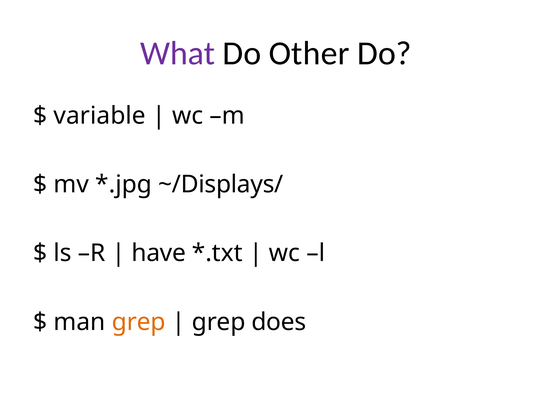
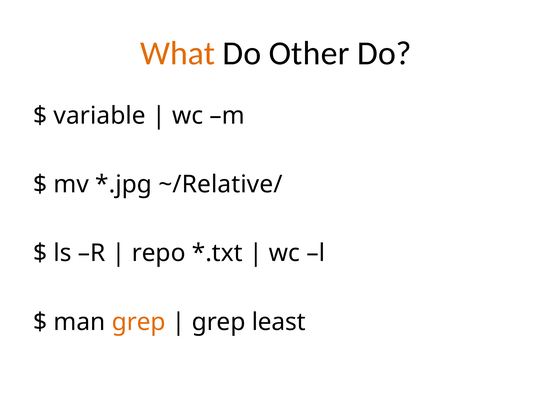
What colour: purple -> orange
~/Displays/: ~/Displays/ -> ~/Relative/
have: have -> repo
does: does -> least
